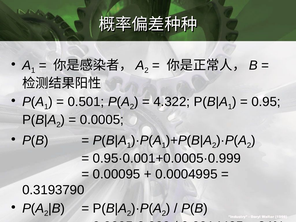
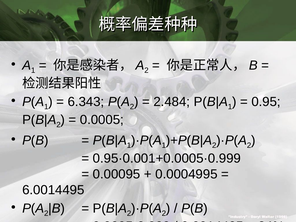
0.501: 0.501 -> 6.343
4.322: 4.322 -> 2.484
0.3193790: 0.3193790 -> 6.0014495
